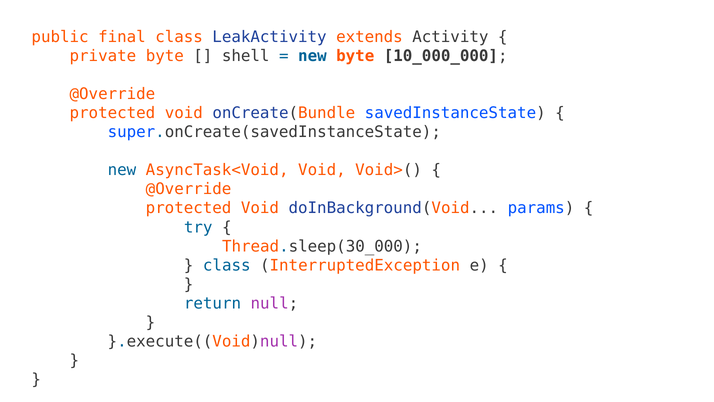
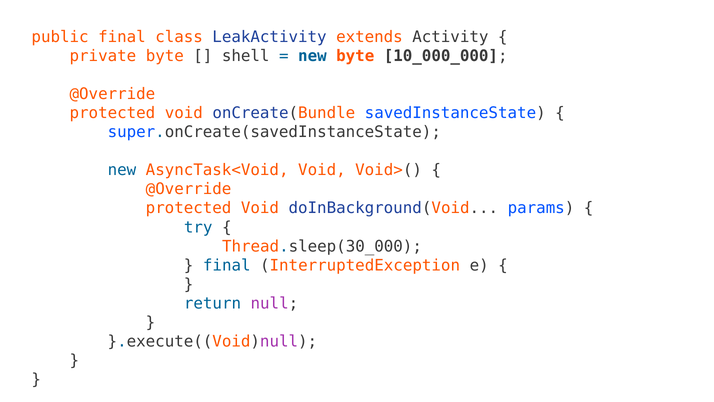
class at (227, 265): class -> final
